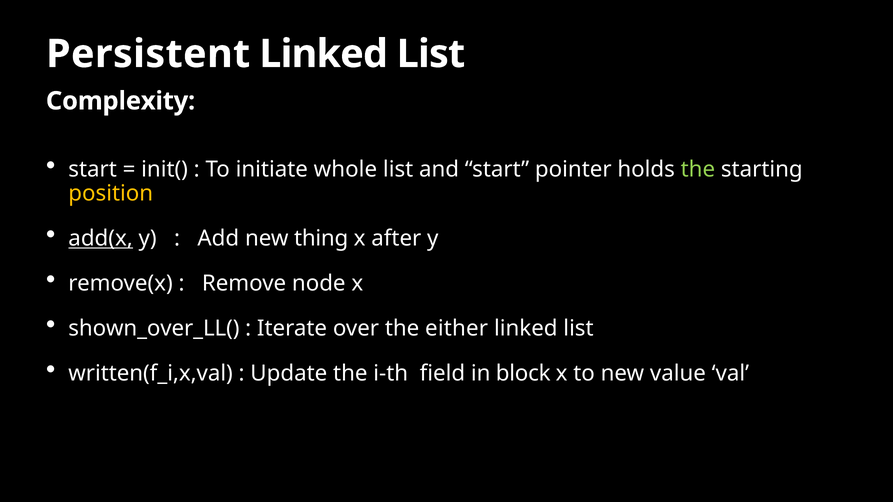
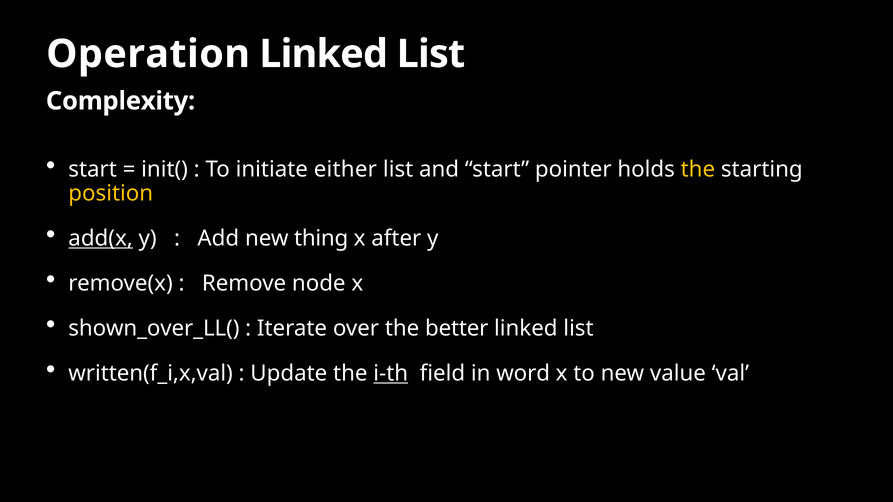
Persistent: Persistent -> Operation
whole: whole -> either
the at (698, 169) colour: light green -> yellow
either: either -> better
i-th underline: none -> present
block: block -> word
